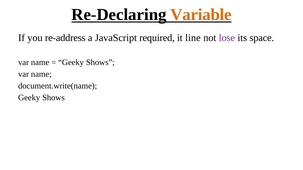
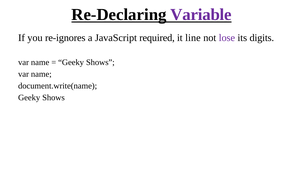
Variable colour: orange -> purple
re-address: re-address -> re-ignores
space: space -> digits
